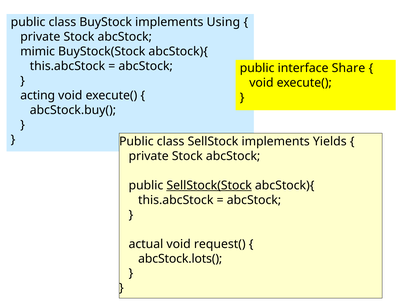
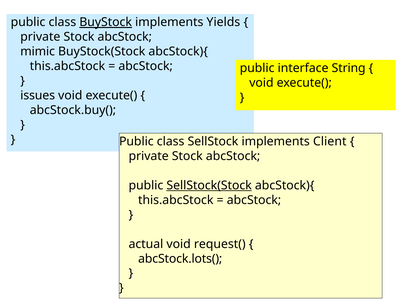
BuyStock underline: none -> present
Using: Using -> Yields
Share: Share -> String
acting: acting -> issues
Yields: Yields -> Client
